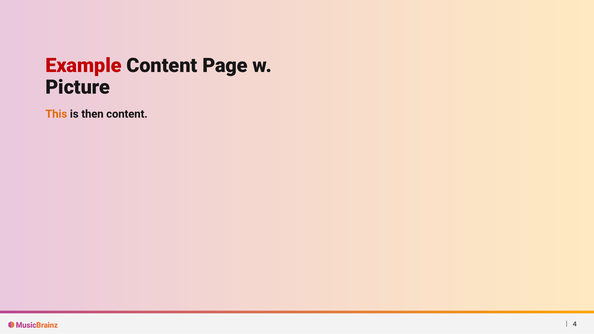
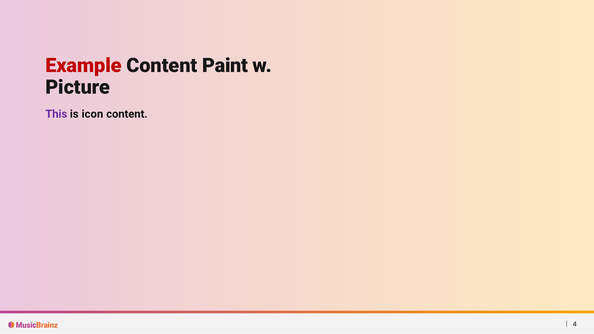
Page: Page -> Paint
This colour: orange -> purple
then: then -> icon
